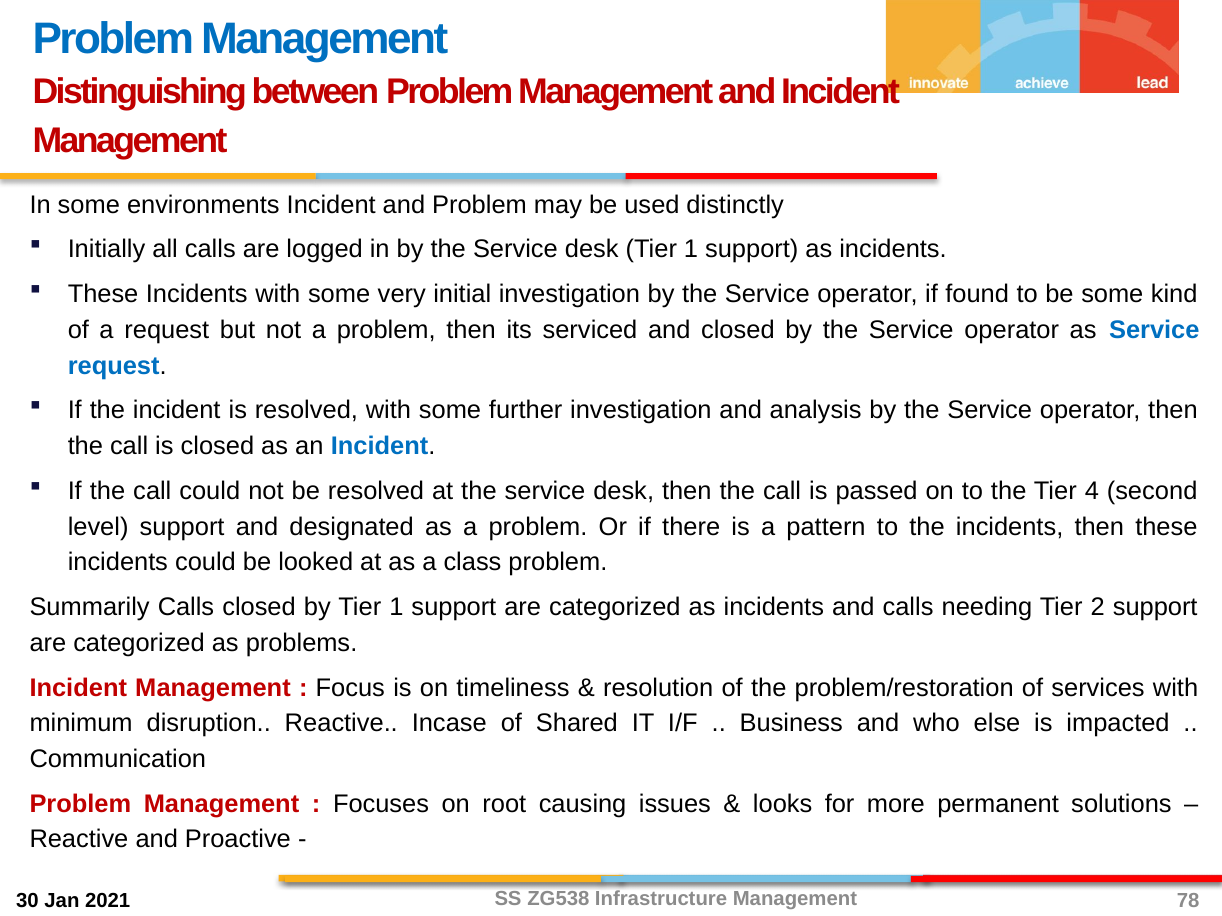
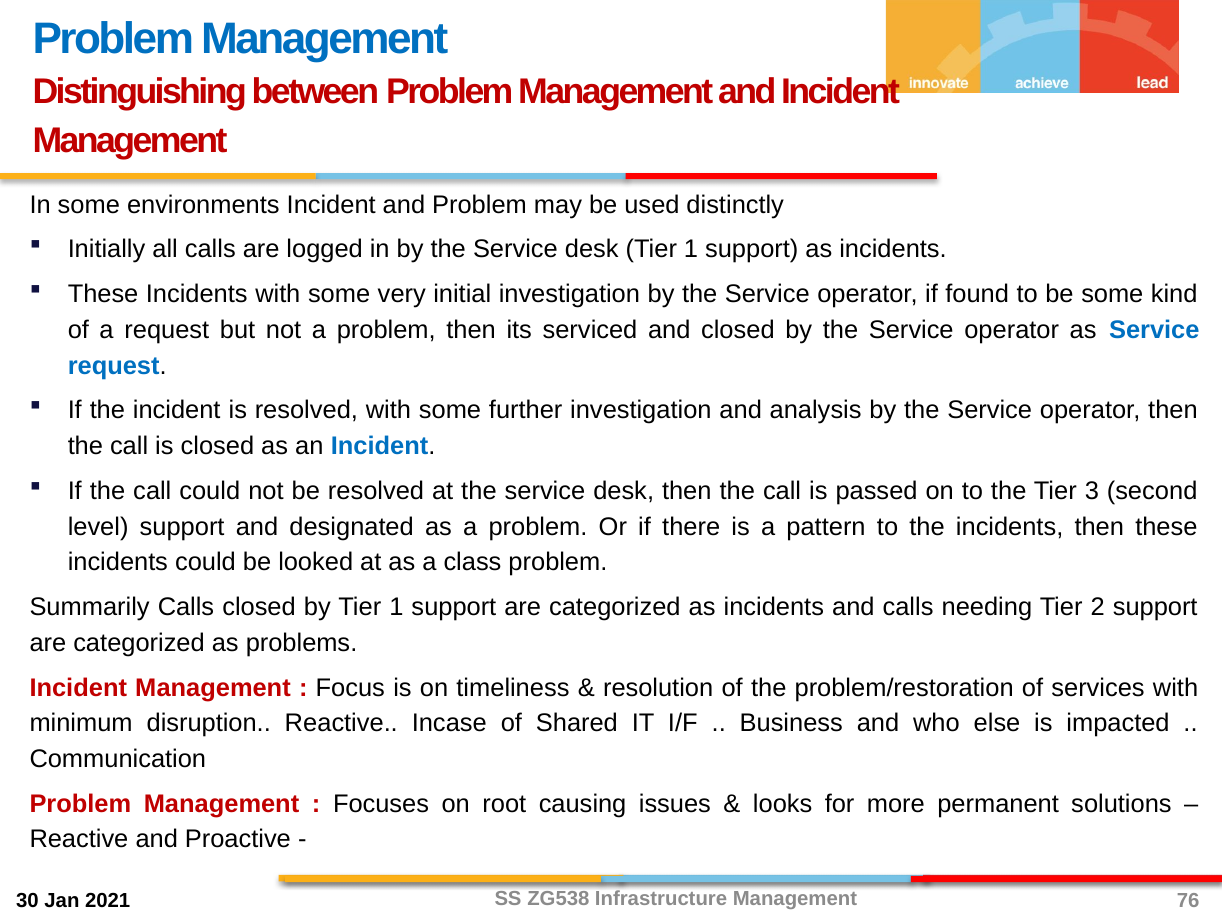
4: 4 -> 3
78: 78 -> 76
